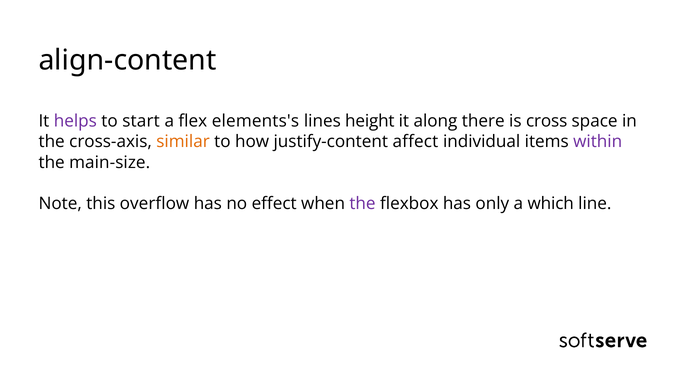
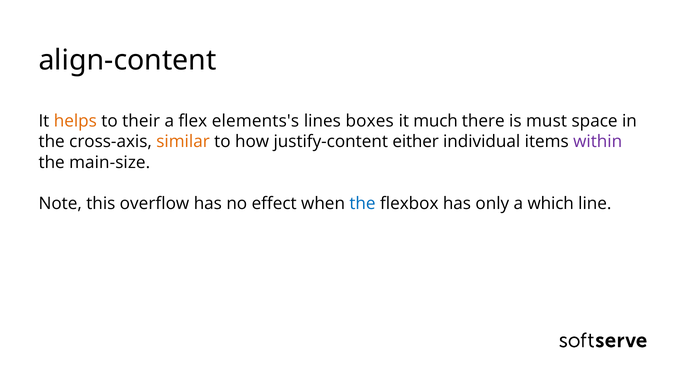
helps colour: purple -> orange
start: start -> their
height: height -> boxes
along: along -> much
cross: cross -> must
affect: affect -> either
the at (362, 203) colour: purple -> blue
